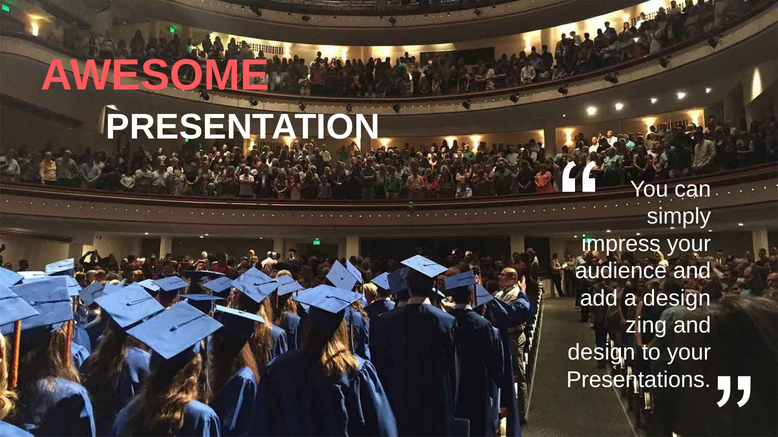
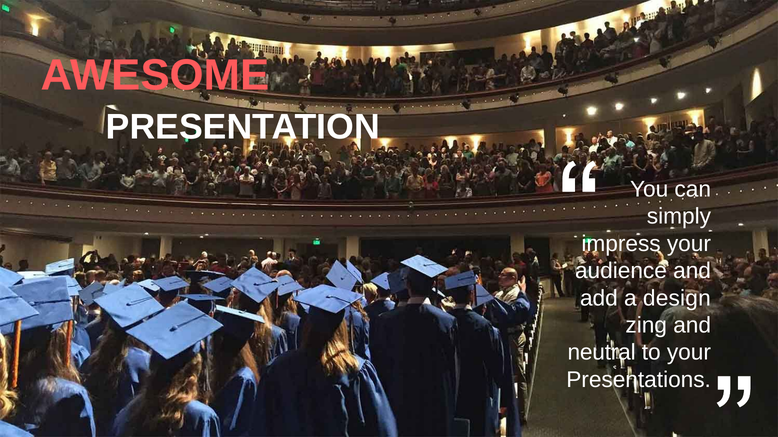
design at (601, 353): design -> neutral
